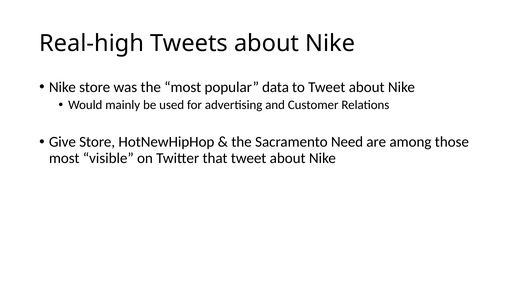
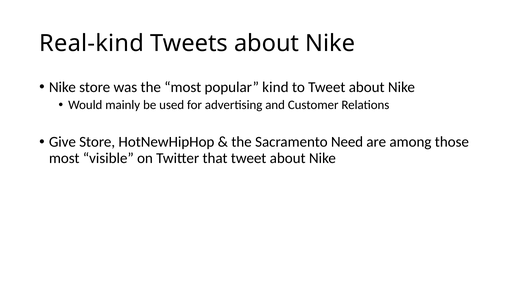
Real-high: Real-high -> Real-kind
data: data -> kind
